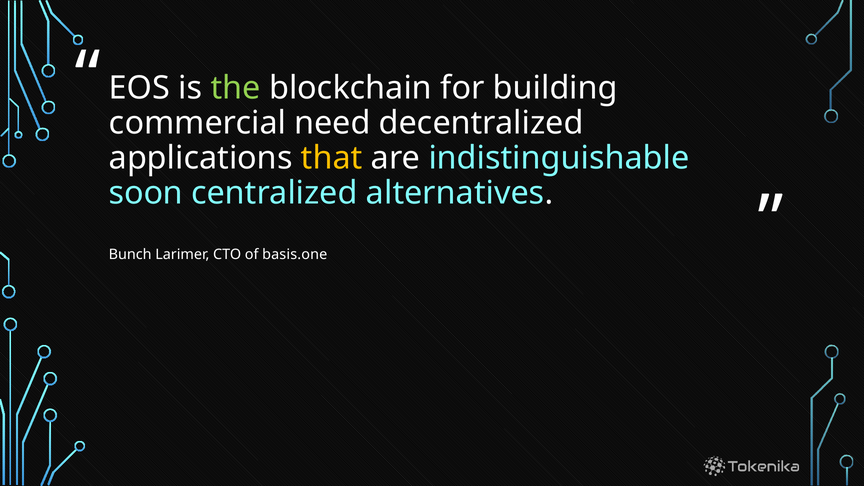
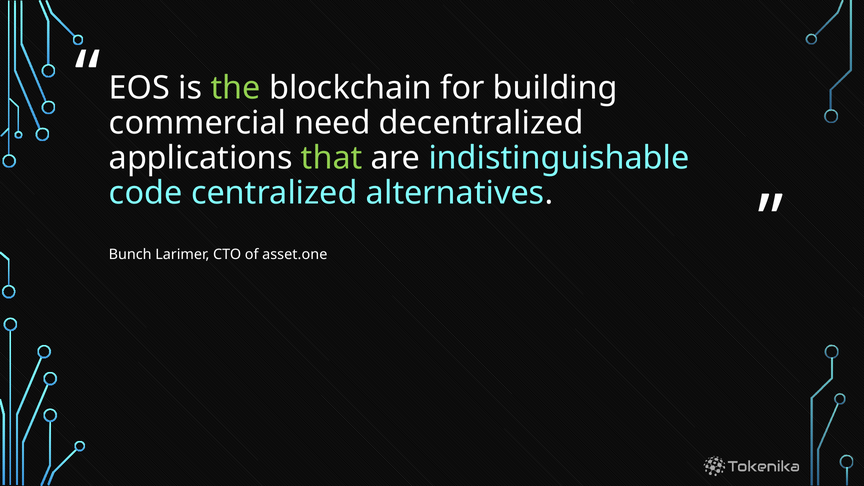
that colour: yellow -> light green
soon: soon -> code
basis.one: basis.one -> asset.one
